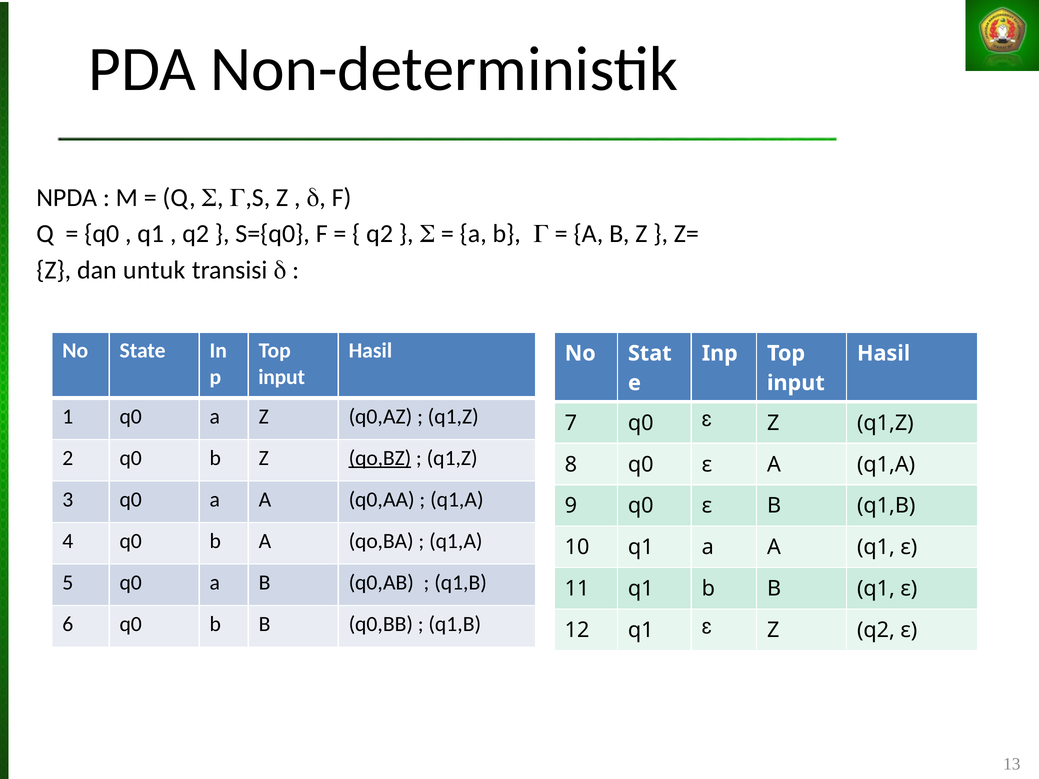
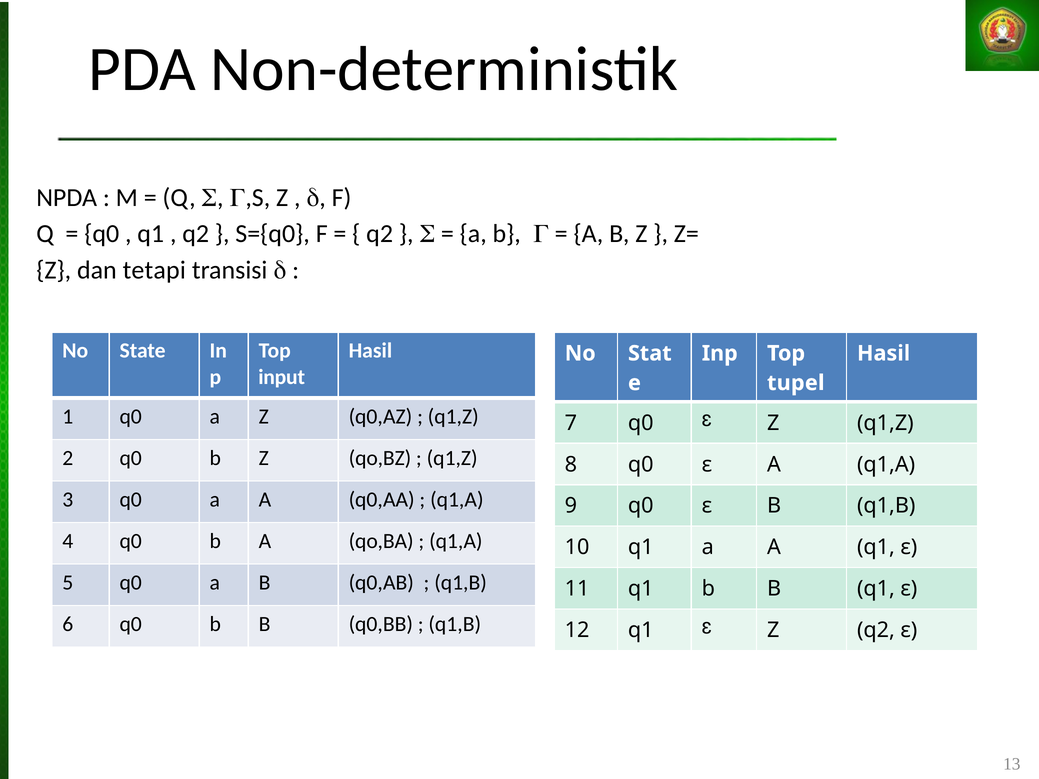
untuk: untuk -> tetapi
input at (796, 383): input -> tupel
qo,BZ underline: present -> none
